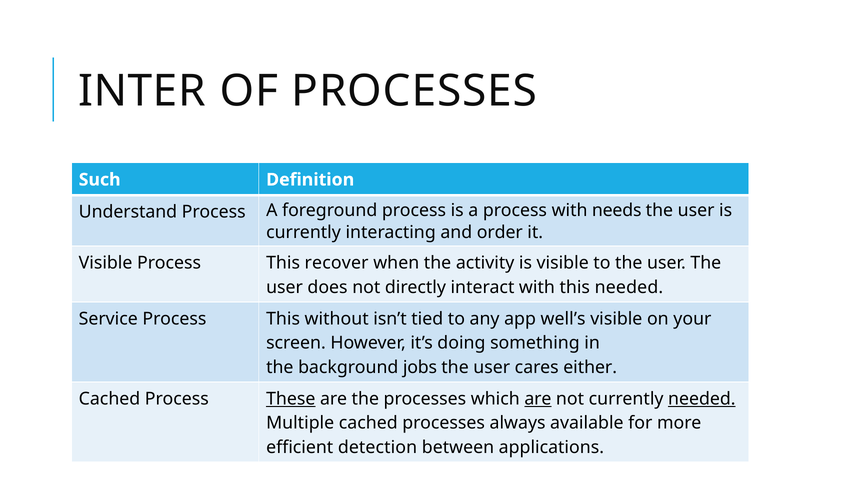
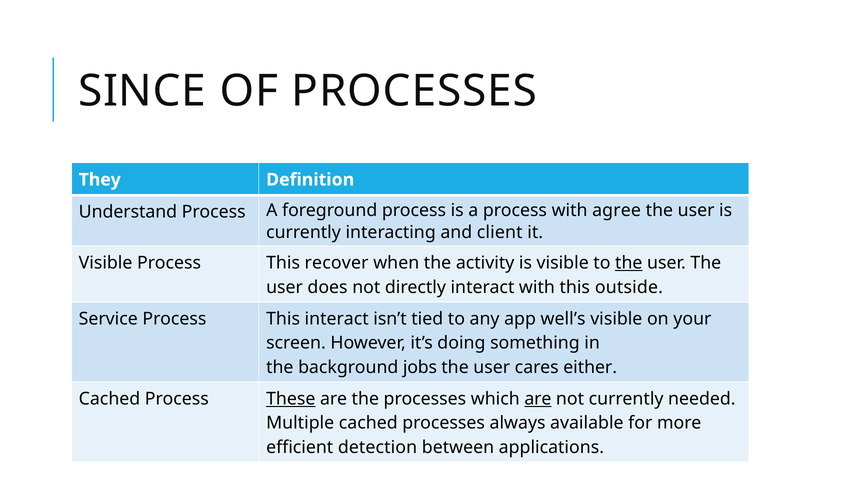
INTER: INTER -> SINCE
Such​: Such​ -> They​
needs: needs -> agree
order: order -> client
the at (629, 263) underline: none -> present
this needed: needed -> outside
This without: without -> interact
needed at (702, 399) underline: present -> none
